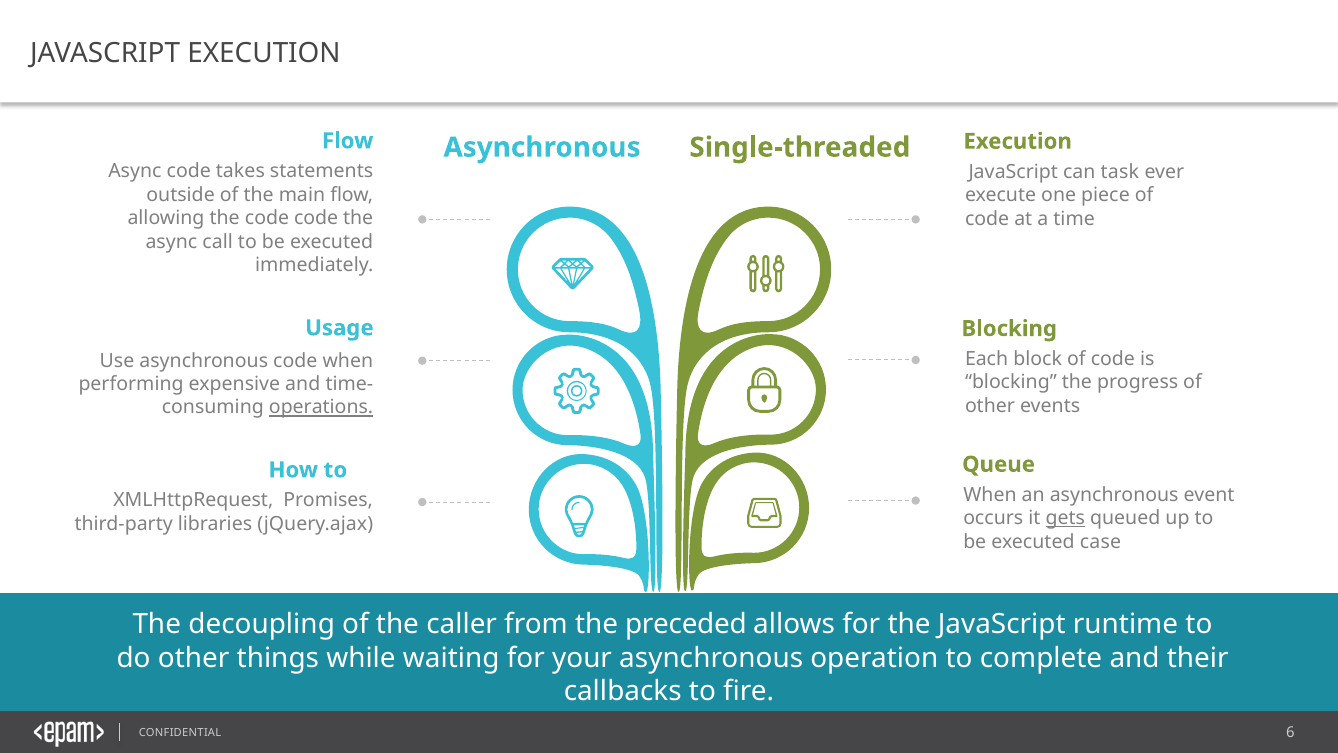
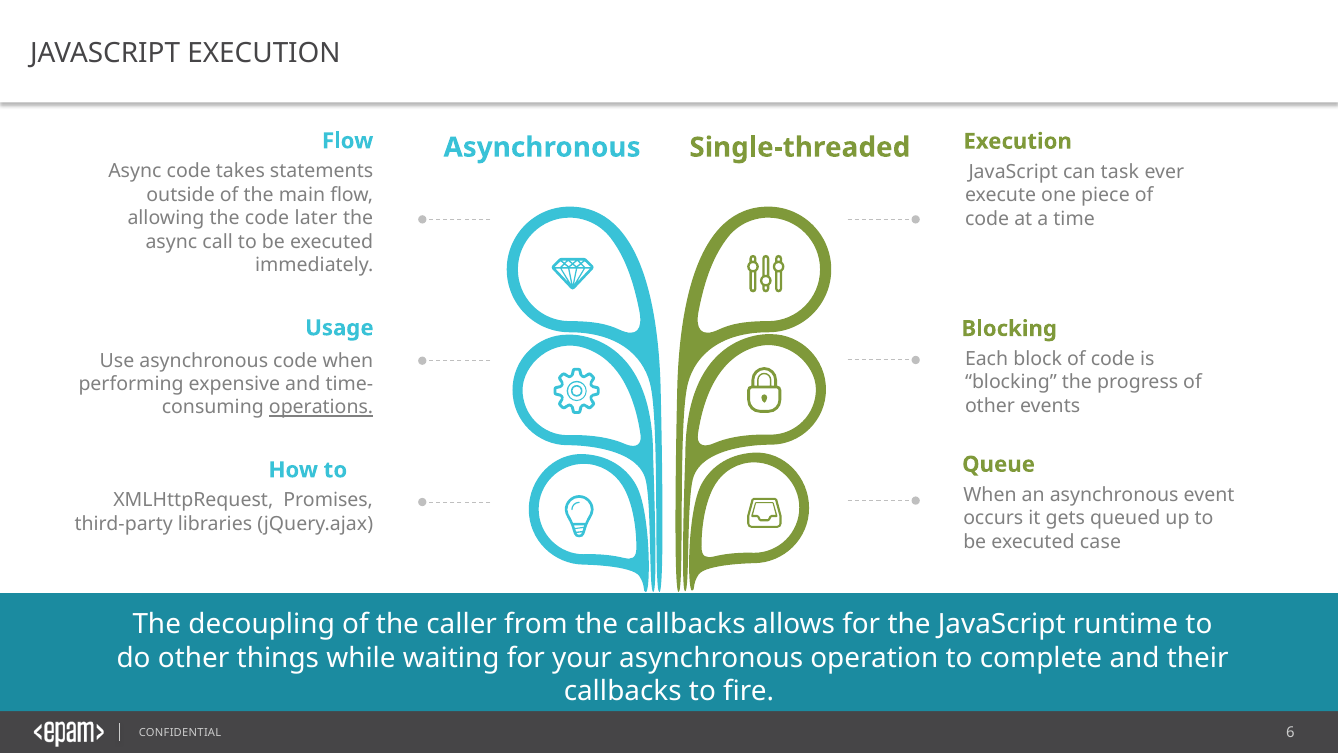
code code: code -> later
gets underline: present -> none
the preceded: preceded -> callbacks
